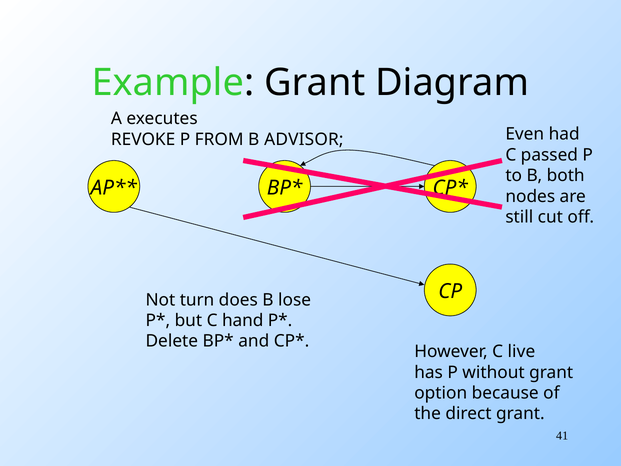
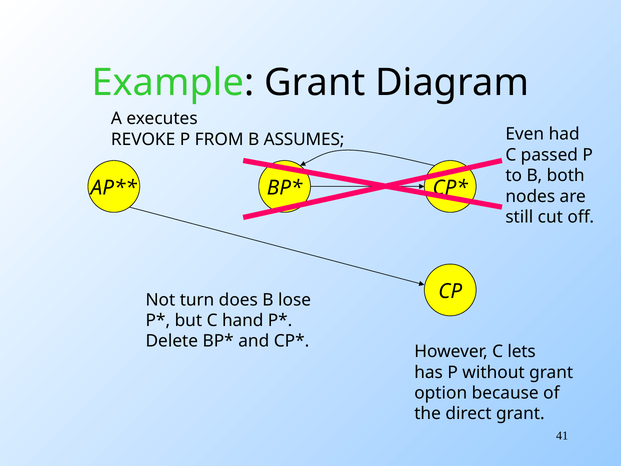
ADVISOR: ADVISOR -> ASSUMES
live: live -> lets
